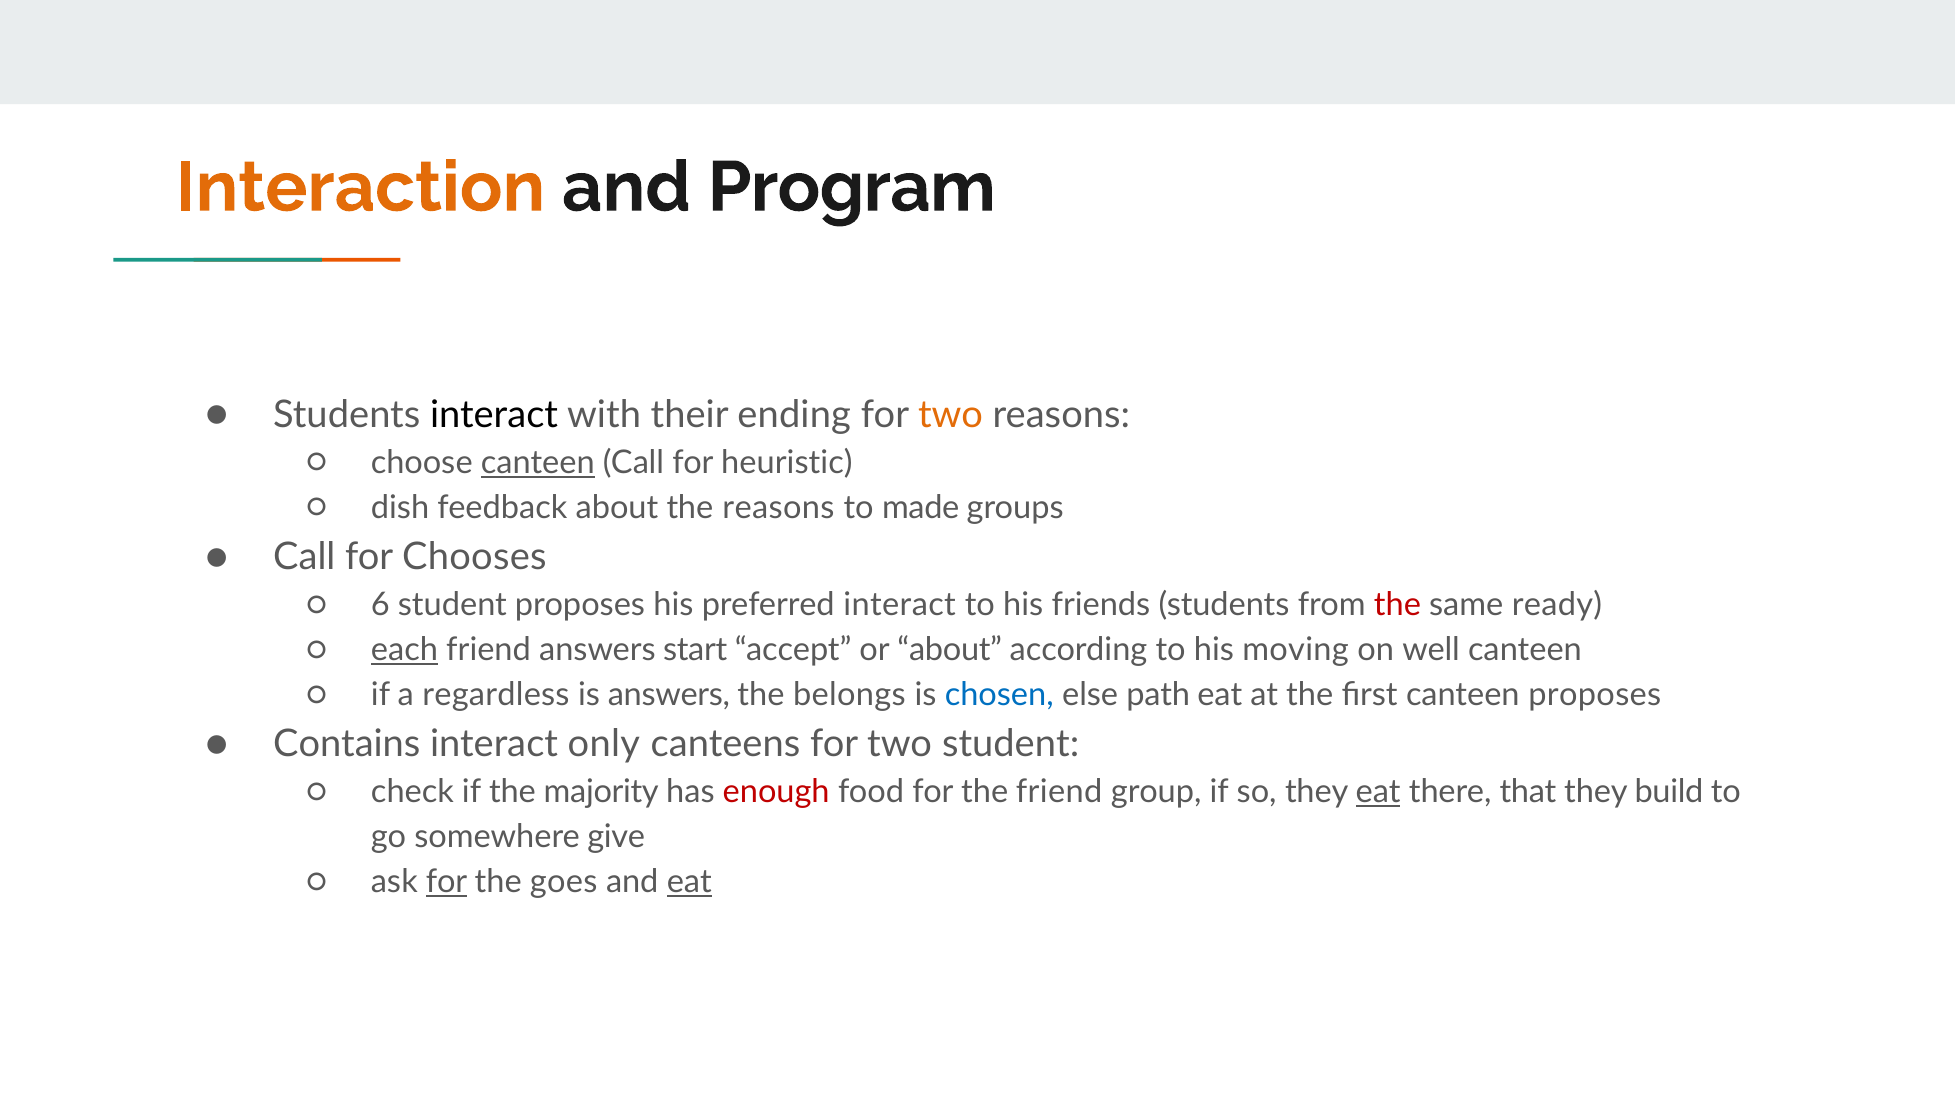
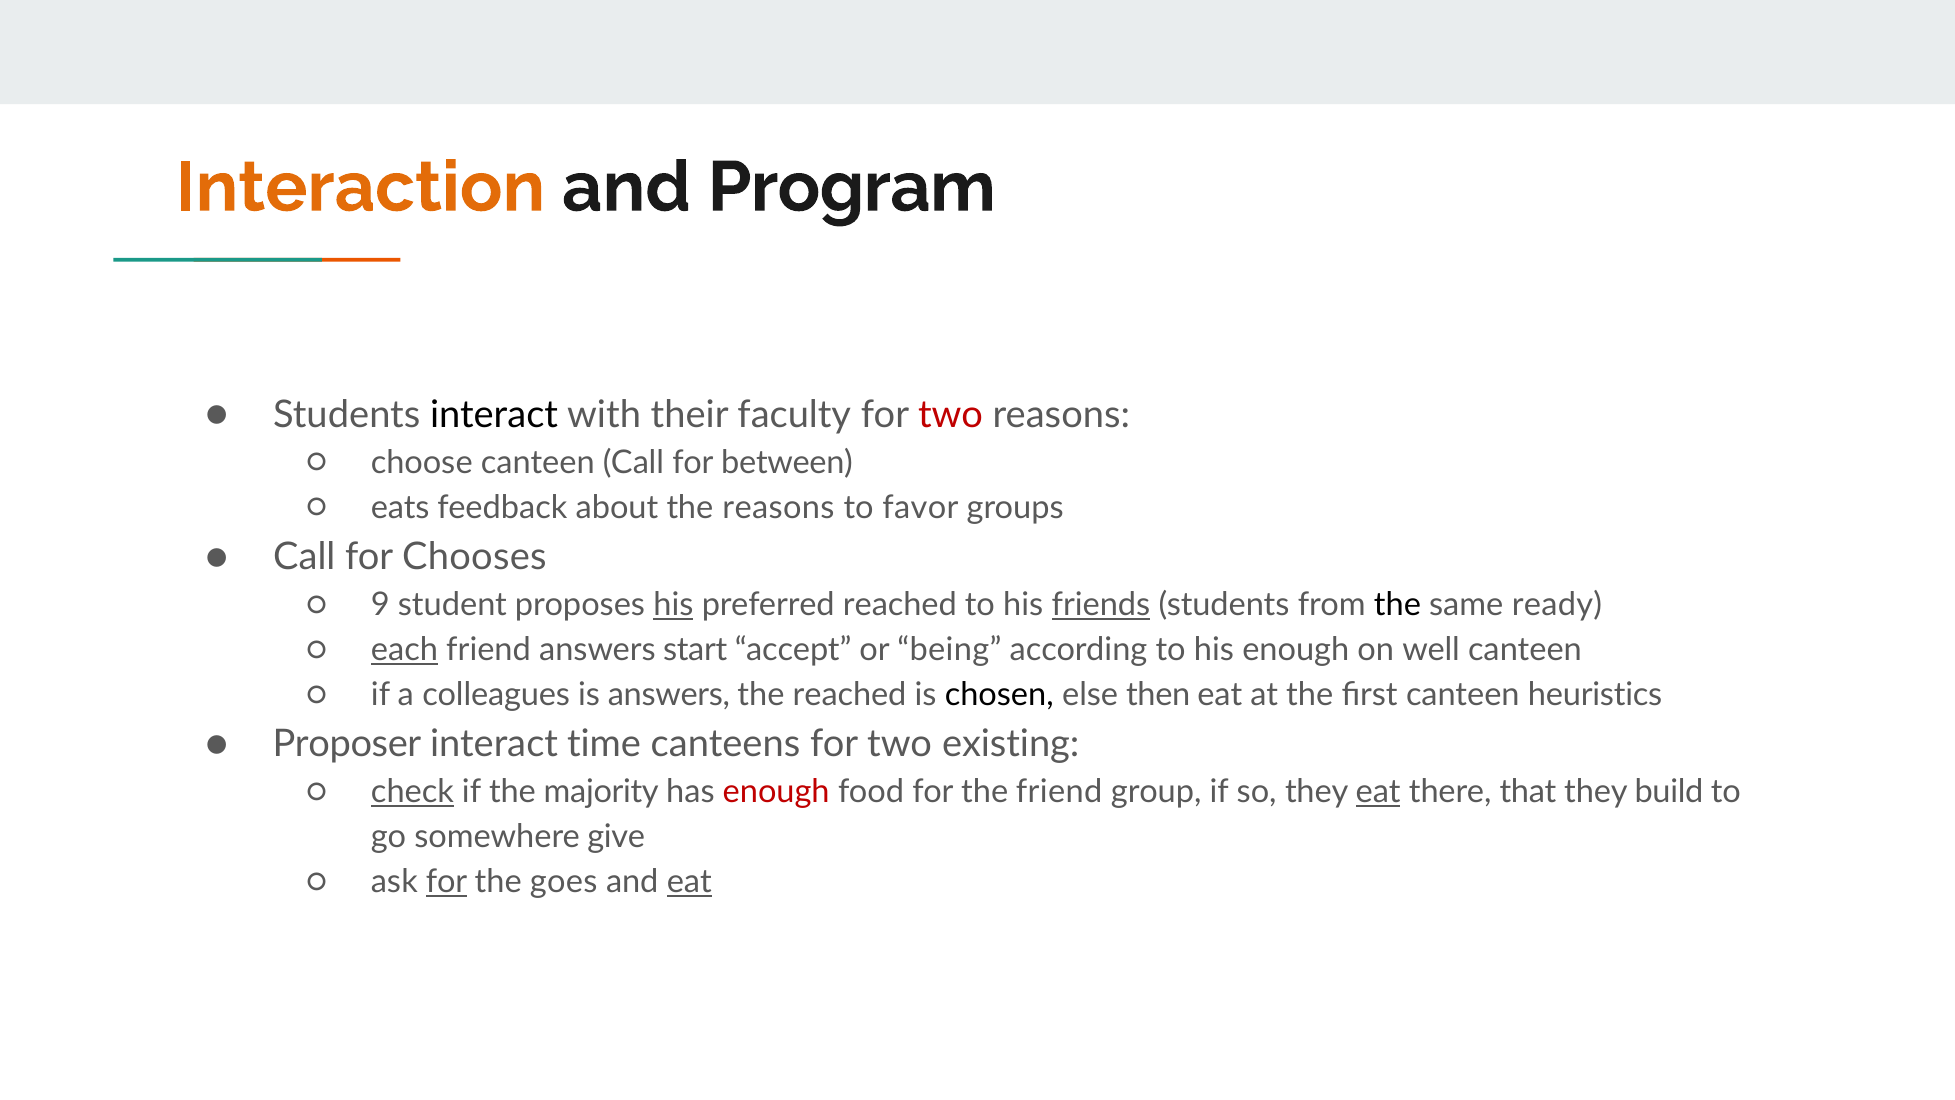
ending: ending -> faculty
two at (951, 415) colour: orange -> red
canteen at (538, 462) underline: present -> none
heuristic: heuristic -> between
dish: dish -> eats
made: made -> favor
6: 6 -> 9
his at (673, 605) underline: none -> present
preferred interact: interact -> reached
friends underline: none -> present
the at (1397, 605) colour: red -> black
or about: about -> being
his moving: moving -> enough
regardless: regardless -> colleagues
the belongs: belongs -> reached
chosen colour: blue -> black
path: path -> then
canteen proposes: proposes -> heuristics
Contains: Contains -> Proposer
only: only -> time
two student: student -> existing
check underline: none -> present
